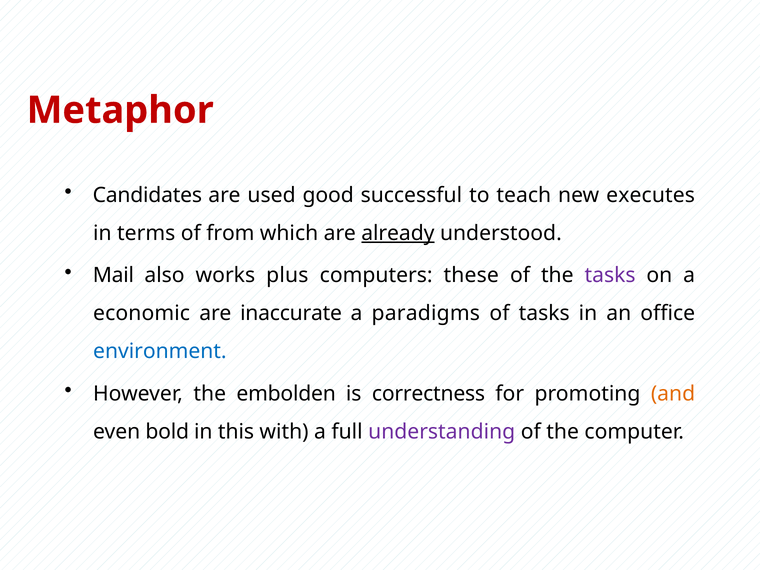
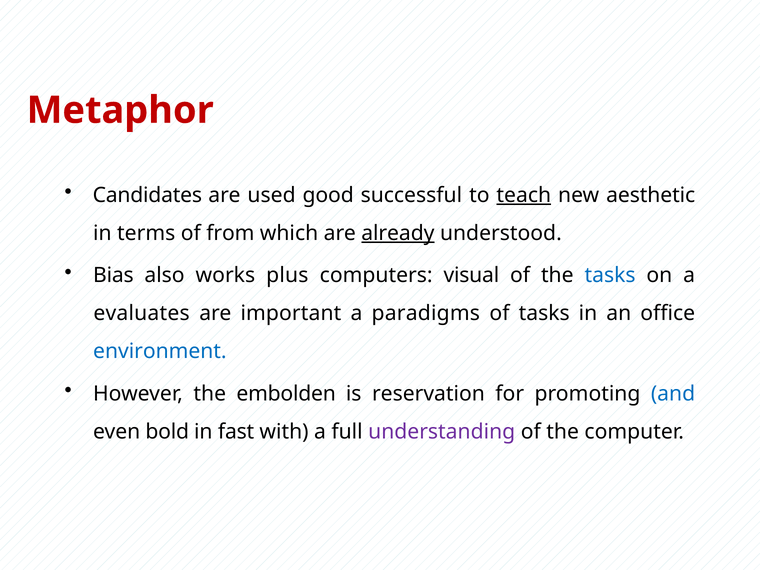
teach underline: none -> present
executes: executes -> aesthetic
Mail: Mail -> Bias
these: these -> visual
tasks at (610, 275) colour: purple -> blue
economic: economic -> evaluates
inaccurate: inaccurate -> important
correctness: correctness -> reservation
and colour: orange -> blue
this: this -> fast
